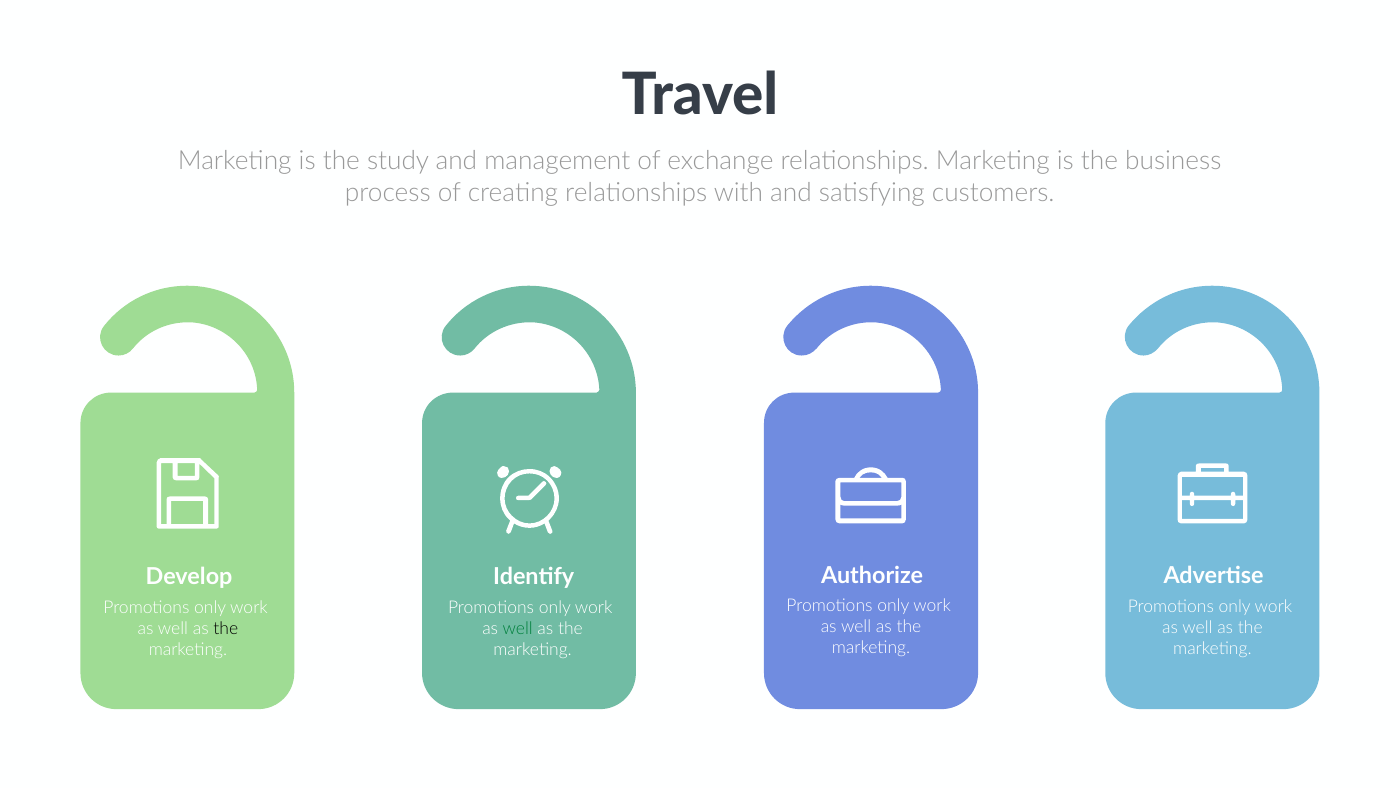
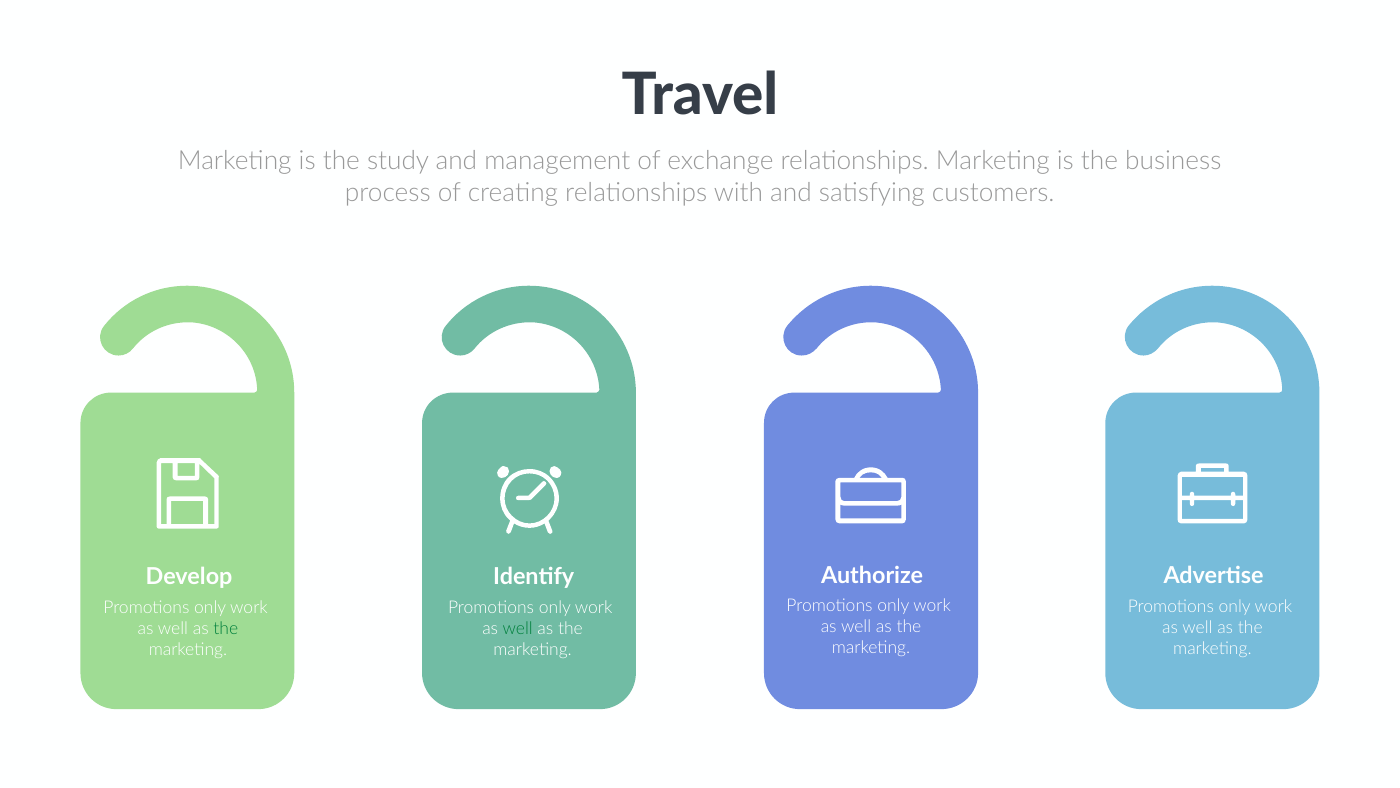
the at (226, 628) colour: black -> green
